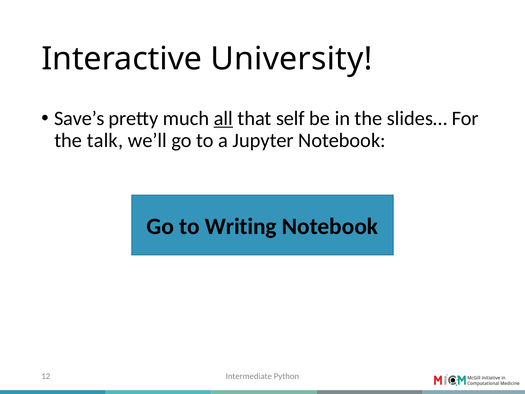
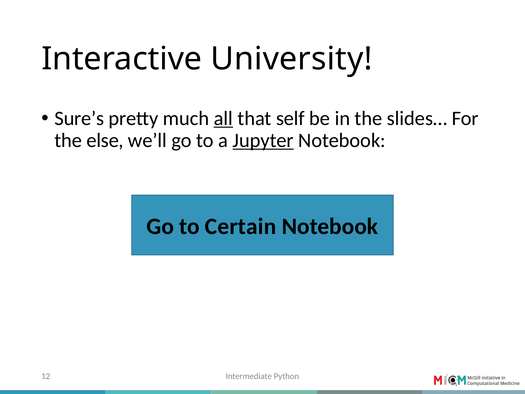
Save’s: Save’s -> Sure’s
talk: talk -> else
Jupyter underline: none -> present
Writing: Writing -> Certain
